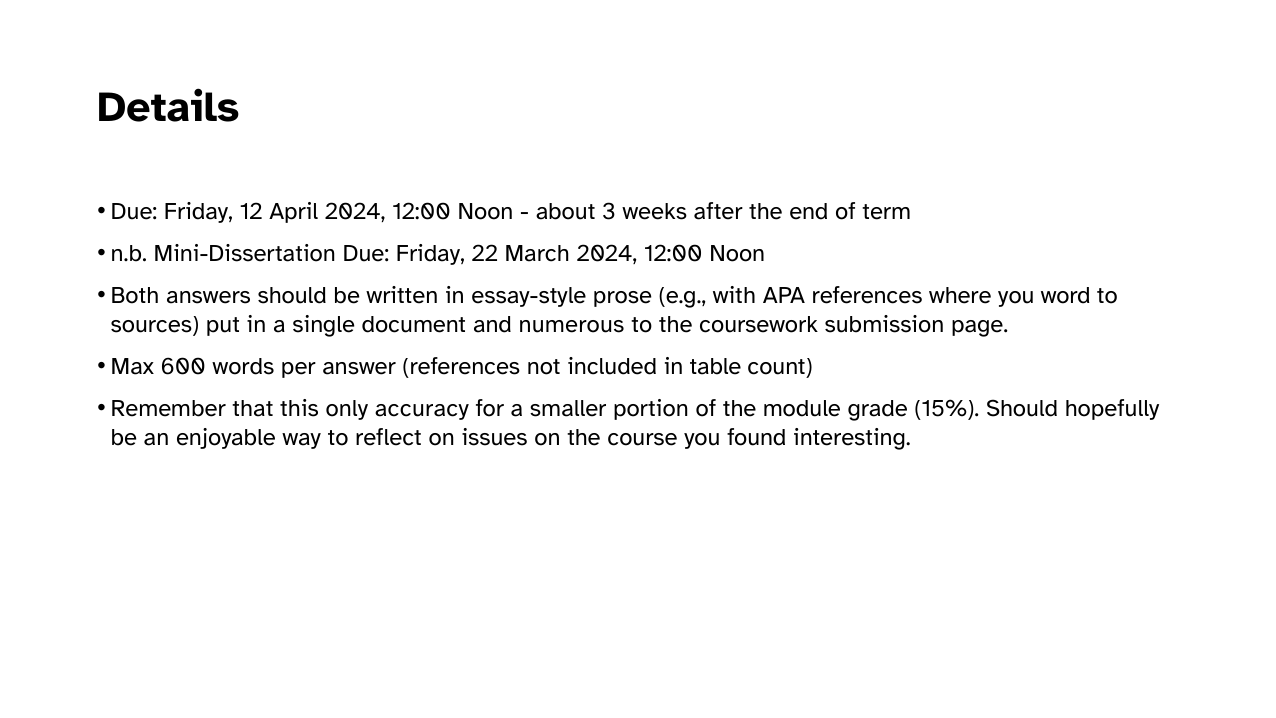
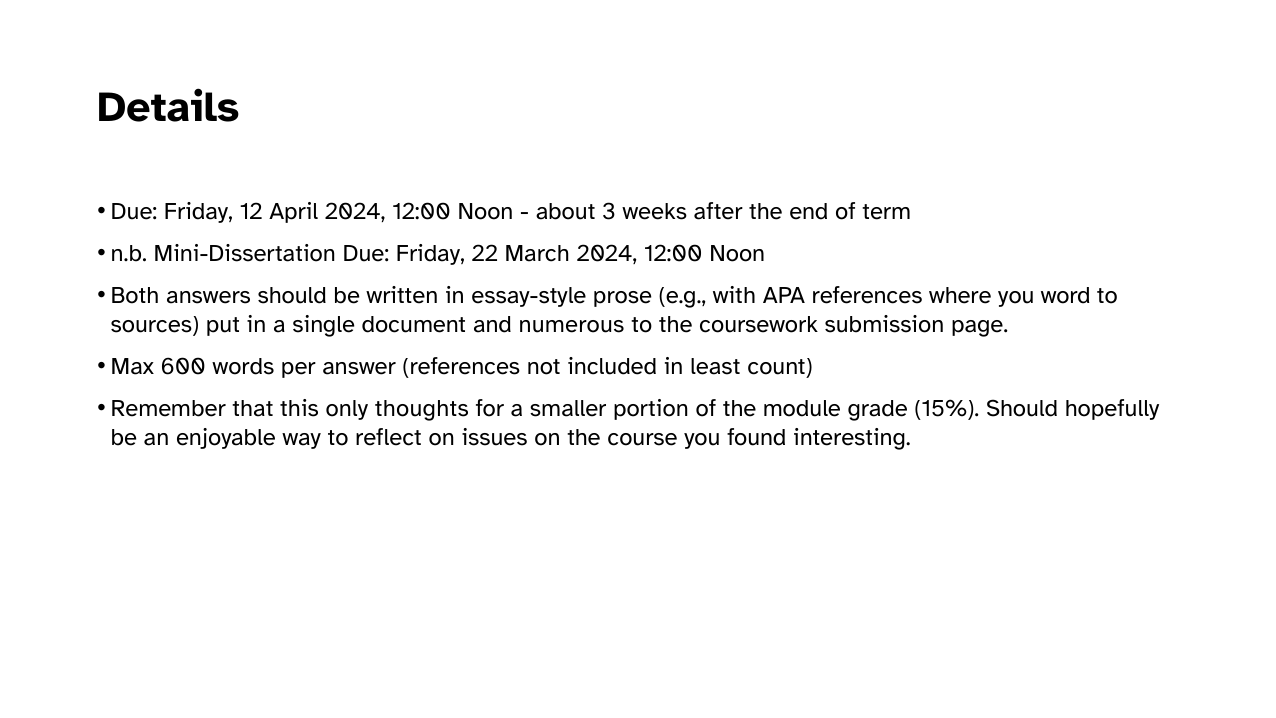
table: table -> least
accuracy: accuracy -> thoughts
